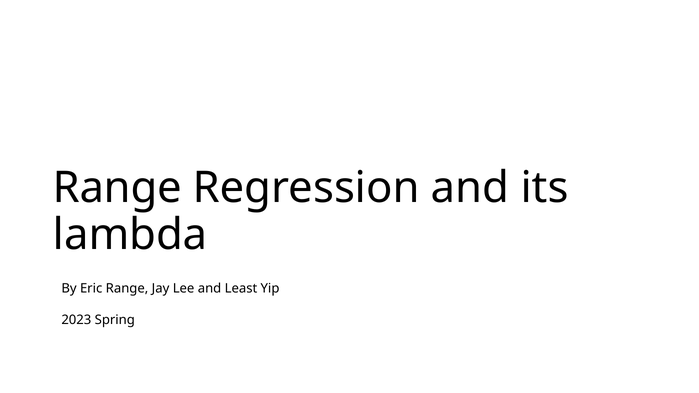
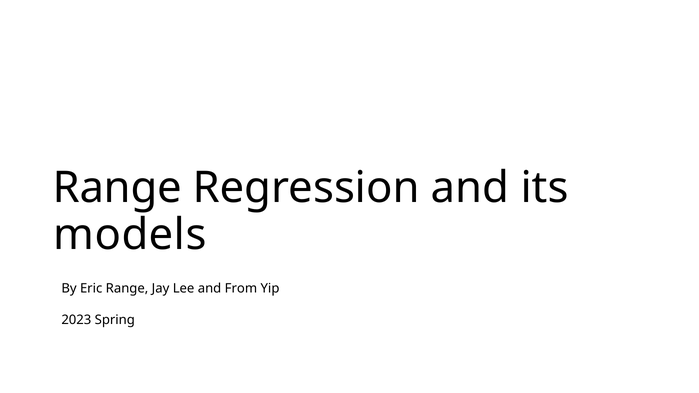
lambda: lambda -> models
Least: Least -> From
